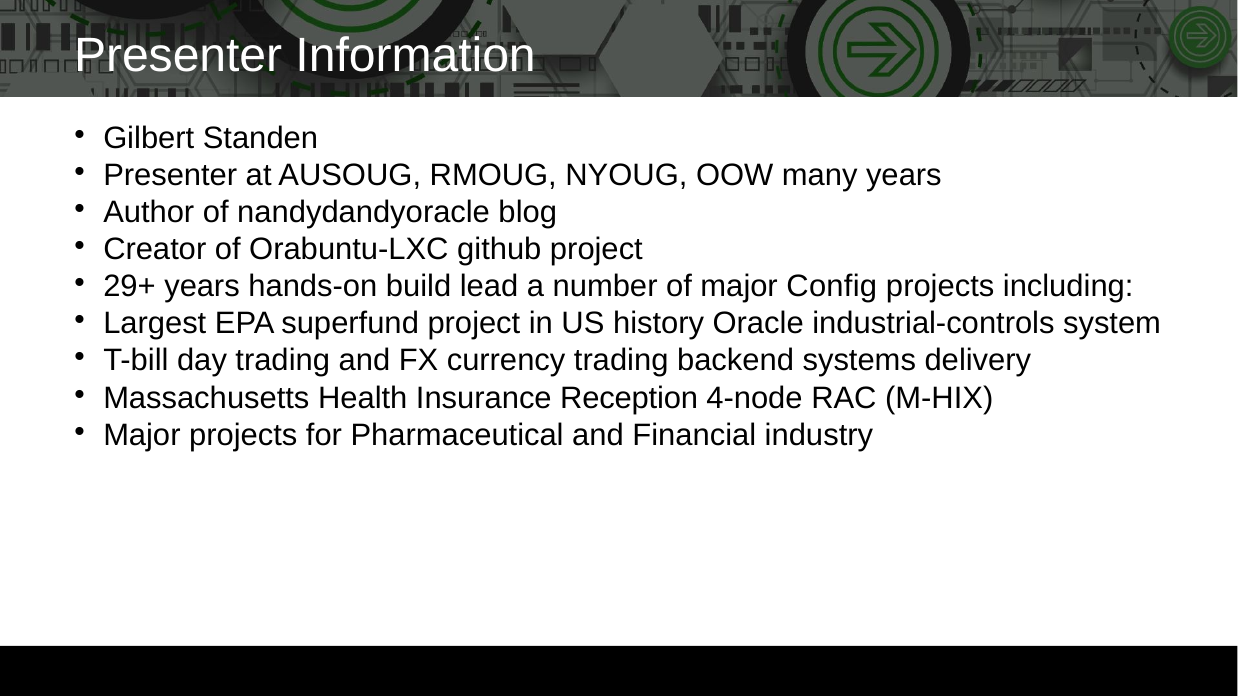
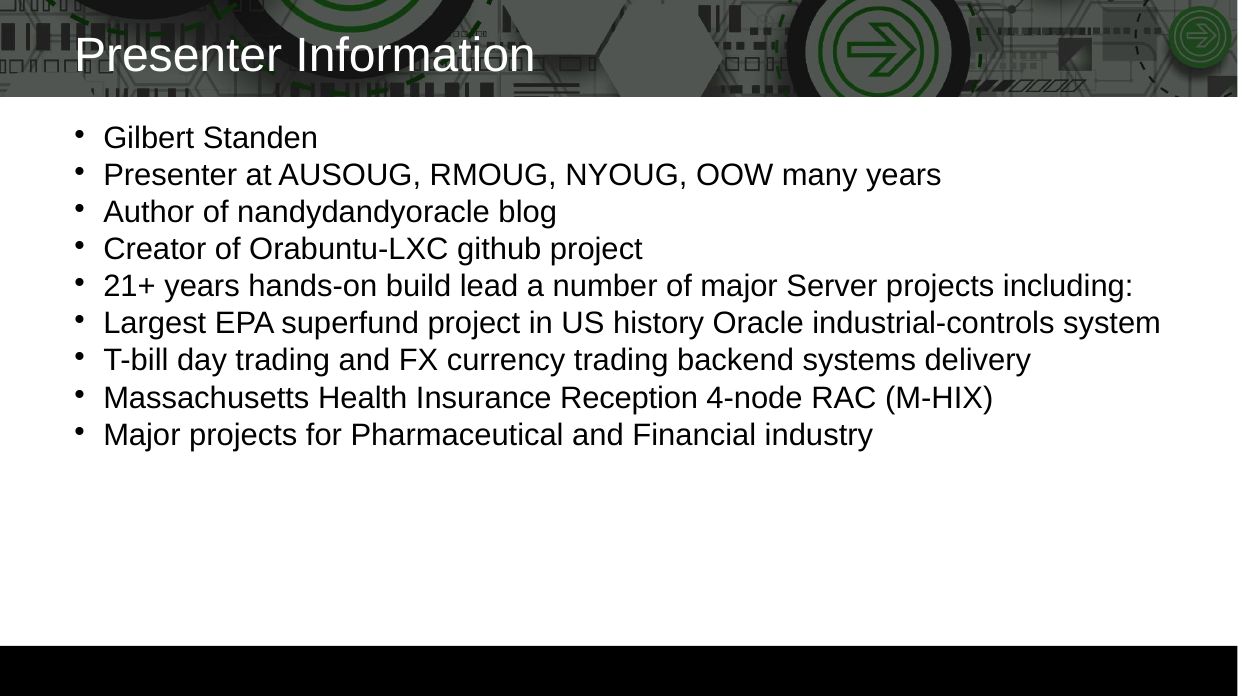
29+: 29+ -> 21+
Config: Config -> Server
